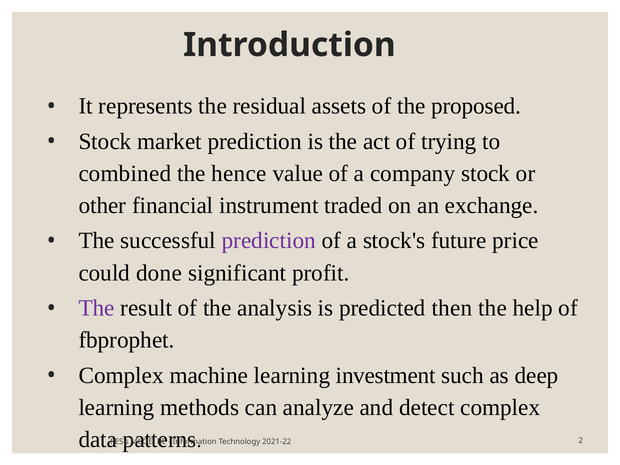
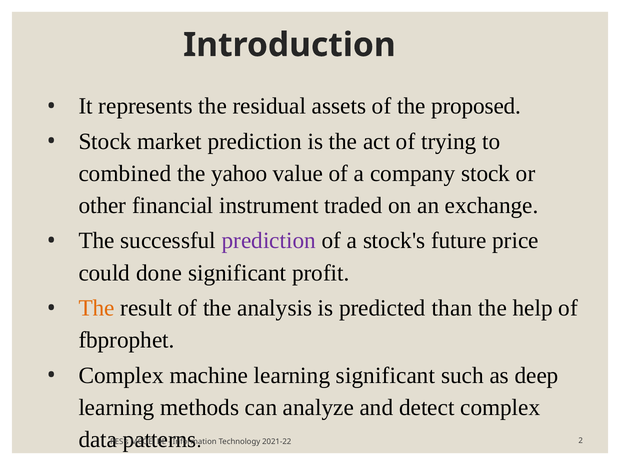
hence: hence -> yahoo
The at (97, 308) colour: purple -> orange
then: then -> than
learning investment: investment -> significant
